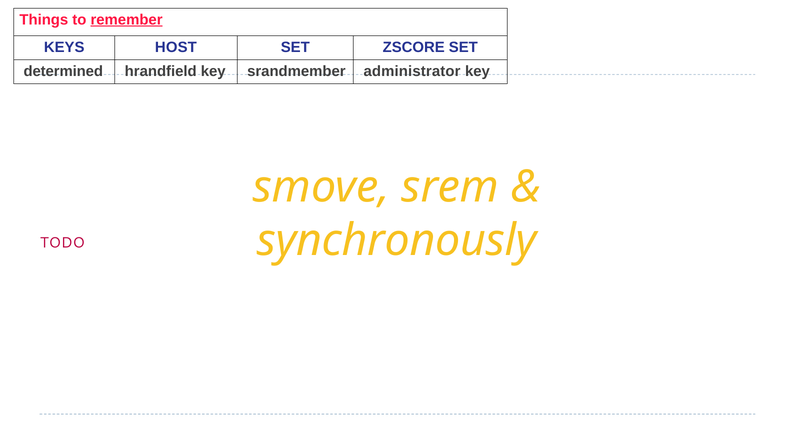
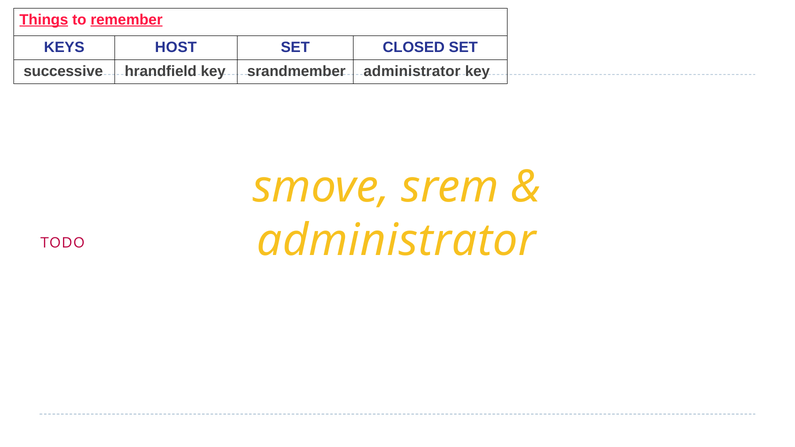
Things underline: none -> present
ZSCORE: ZSCORE -> CLOSED
determined: determined -> successive
synchronously at (397, 241): synchronously -> administrator
